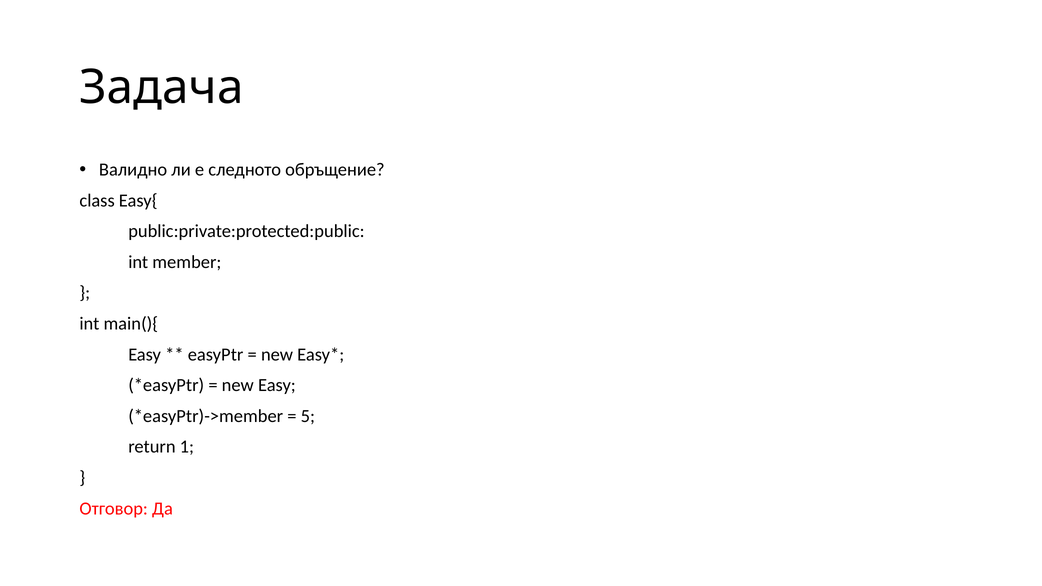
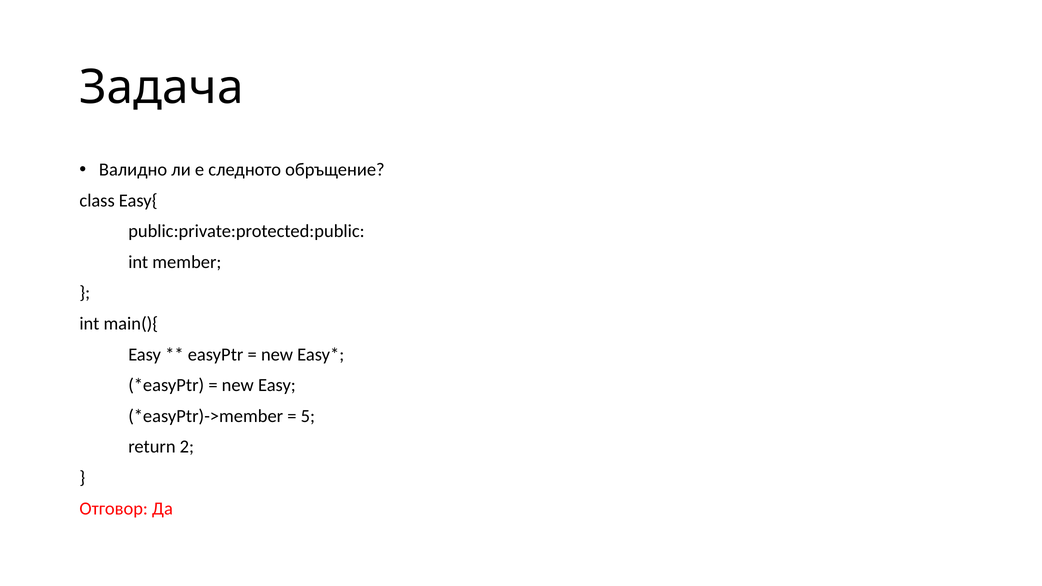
1: 1 -> 2
